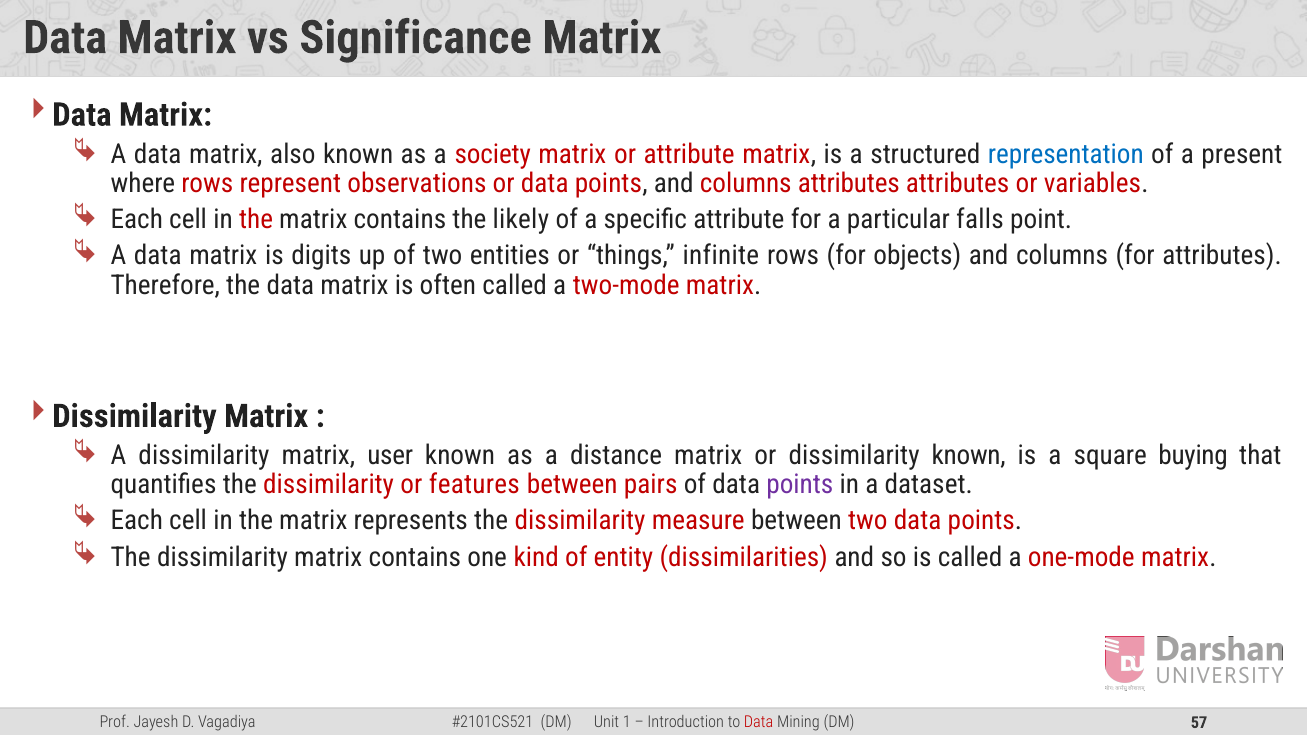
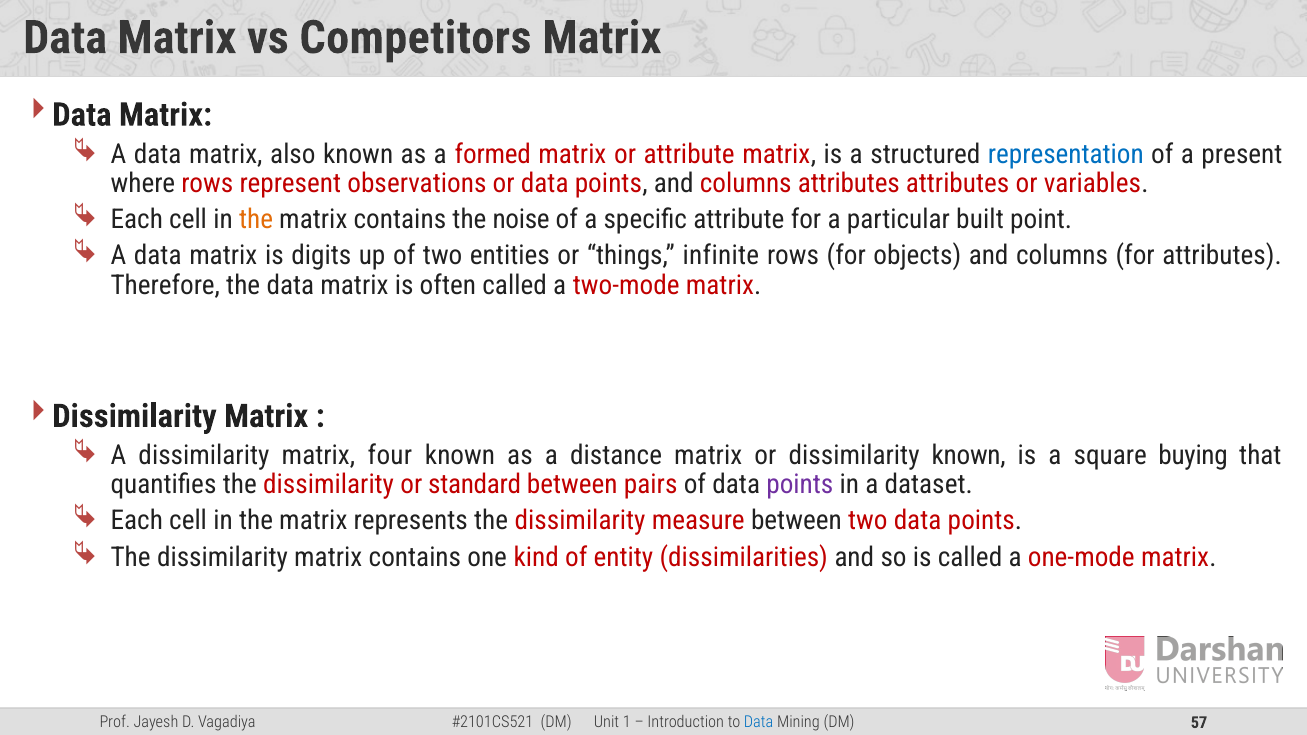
Significance: Significance -> Competitors
society: society -> formed
the at (256, 220) colour: red -> orange
likely: likely -> noise
falls: falls -> built
user: user -> four
features: features -> standard
Data at (759, 723) colour: red -> blue
